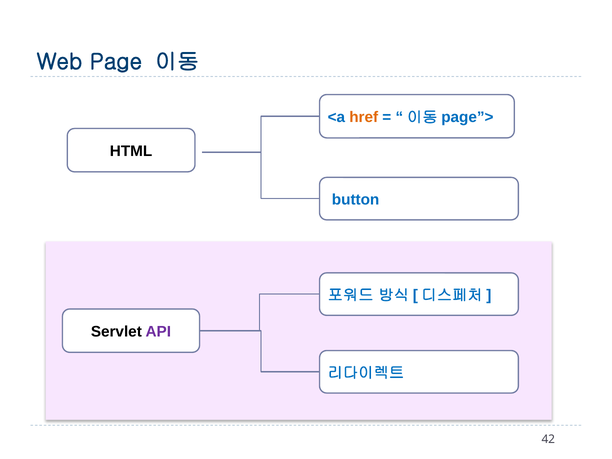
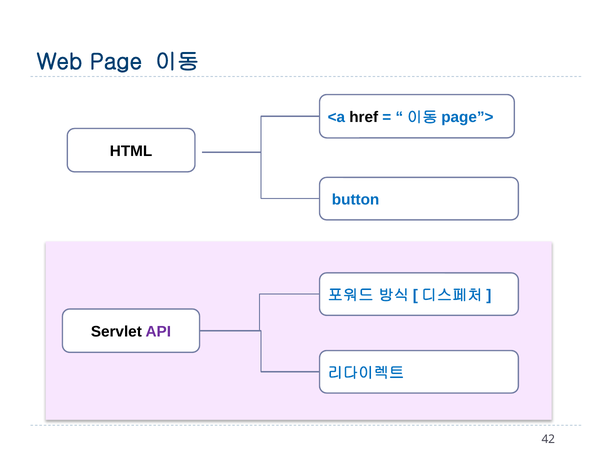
href colour: orange -> black
